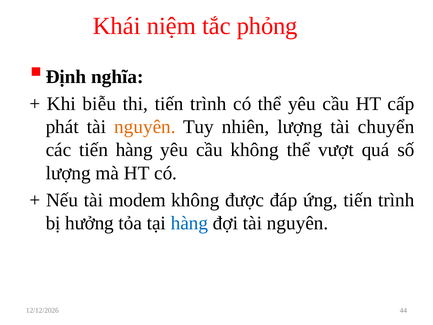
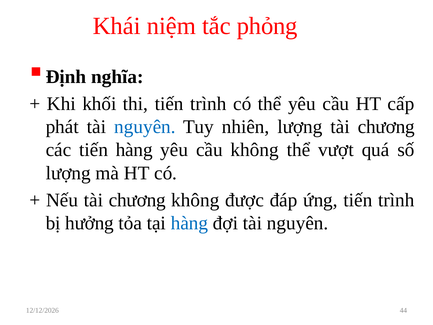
biễu: biễu -> khối
nguyên at (145, 127) colour: orange -> blue
lượng tài chuyển: chuyển -> chương
Nếu tài modem: modem -> chương
